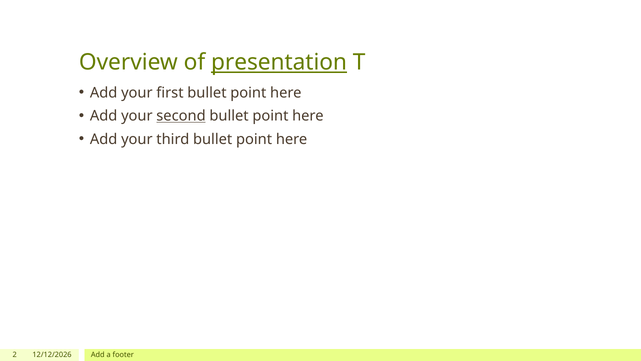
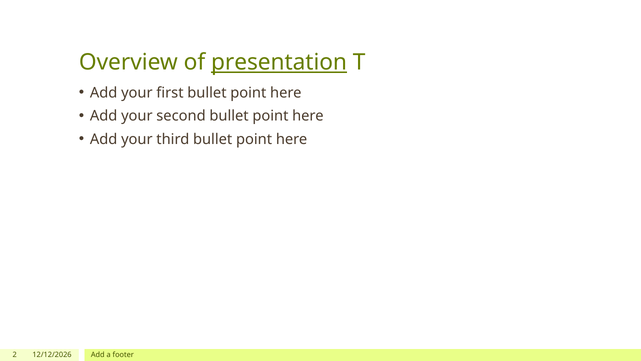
second underline: present -> none
